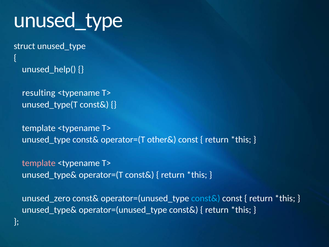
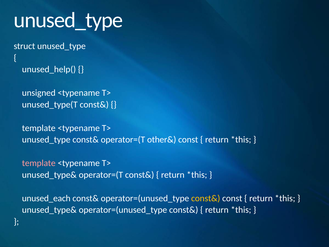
resulting: resulting -> unsigned
unused_zero: unused_zero -> unused_each
const& at (206, 198) colour: light blue -> yellow
